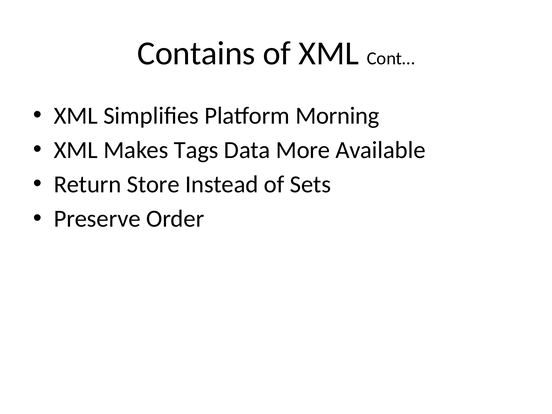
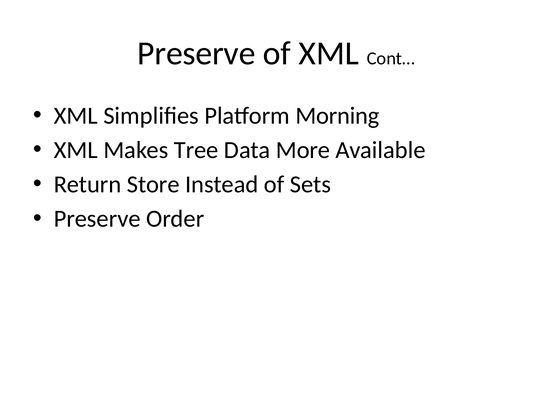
Contains at (196, 53): Contains -> Preserve
Tags: Tags -> Tree
